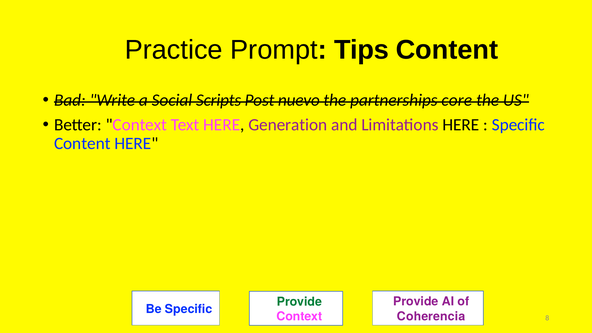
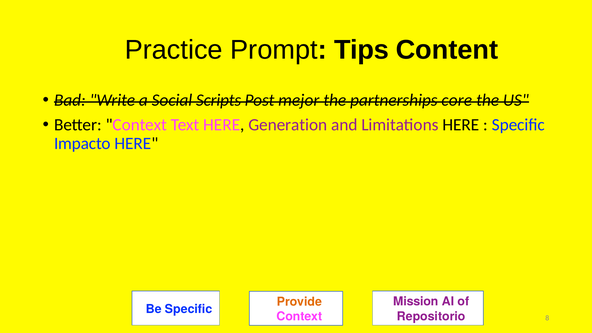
nuevo: nuevo -> mejor
Content at (82, 144): Content -> Impacto
Provide at (416, 302): Provide -> Mission
Provide at (299, 302) colour: green -> orange
Coherencia: Coherencia -> Repositorio
